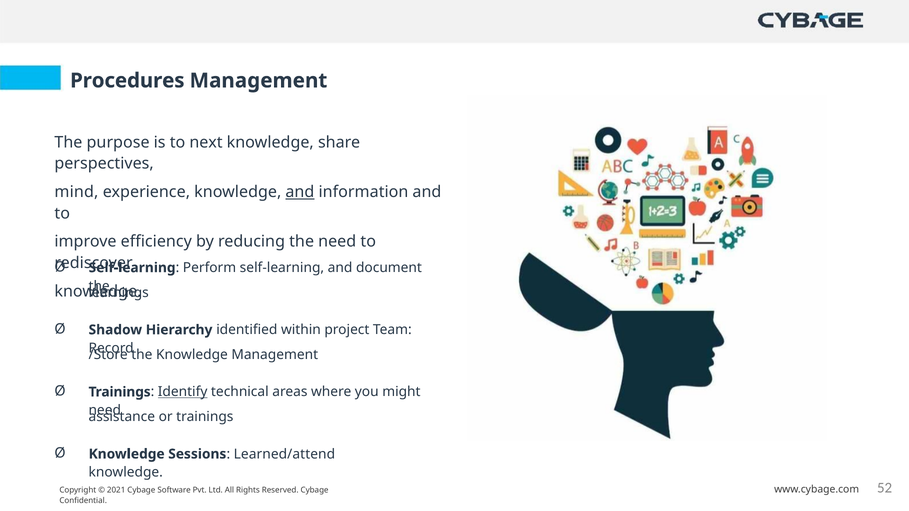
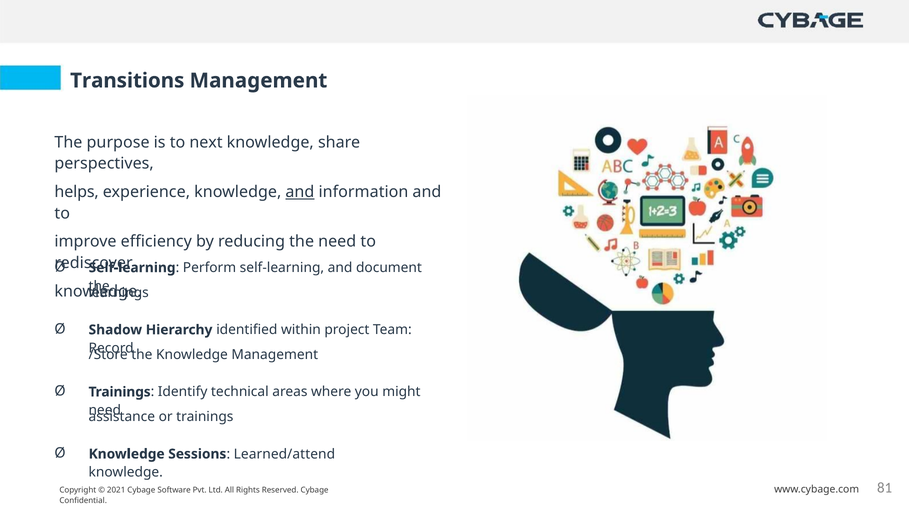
Procedures: Procedures -> Transitions
mind: mind -> helps
Identify underline: present -> none
52: 52 -> 81
